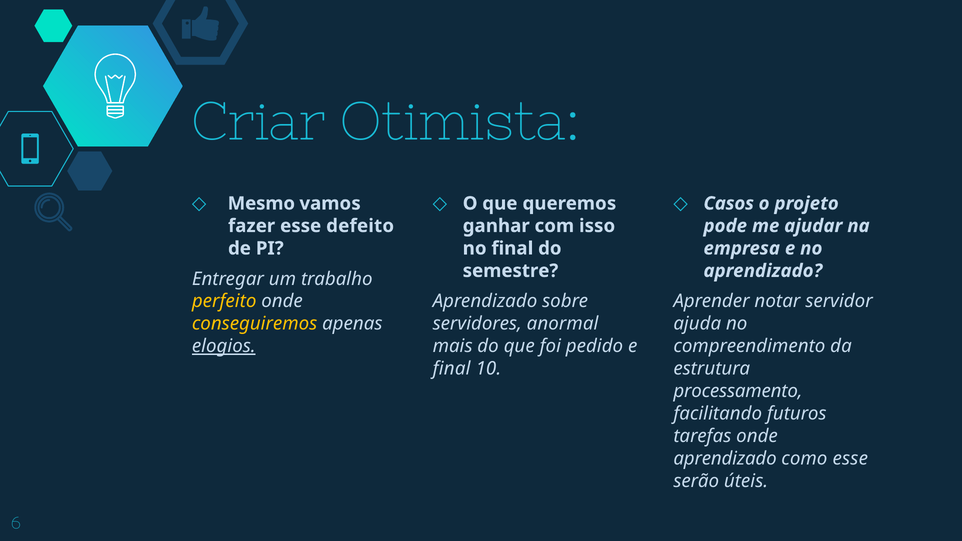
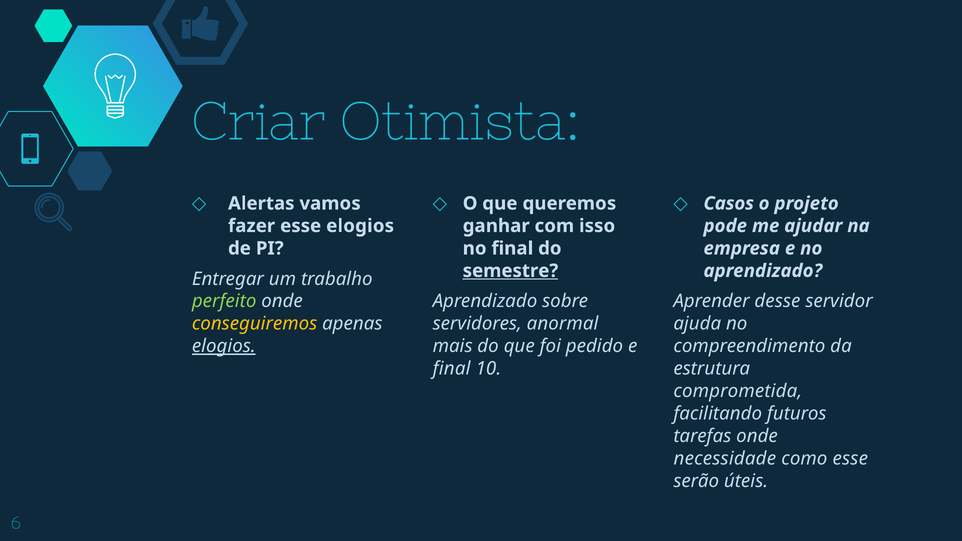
Mesmo: Mesmo -> Alertas
esse defeito: defeito -> elogios
semestre underline: none -> present
perfeito colour: yellow -> light green
notar: notar -> desse
processamento: processamento -> comprometida
aprendizado at (725, 459): aprendizado -> necessidade
